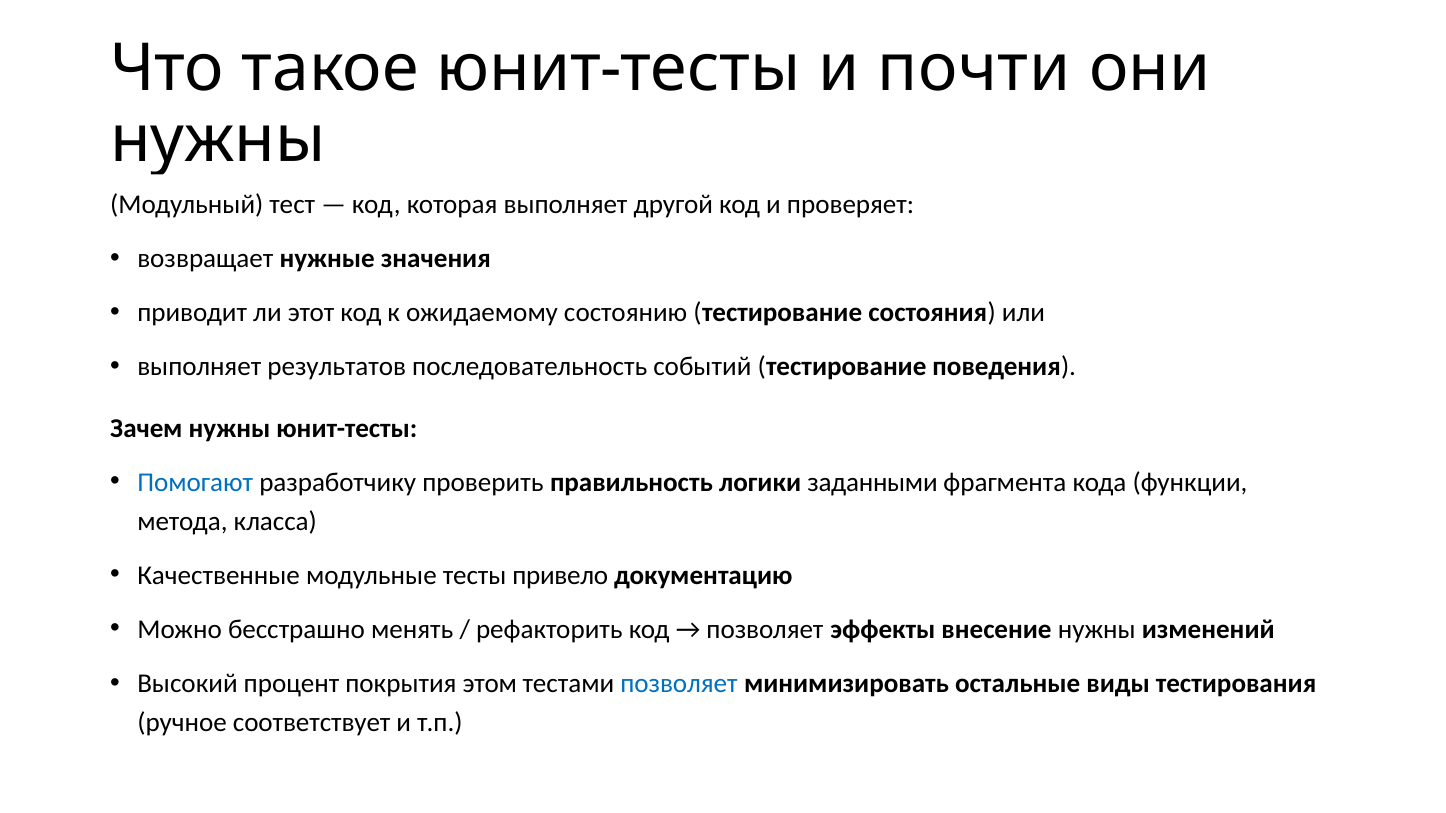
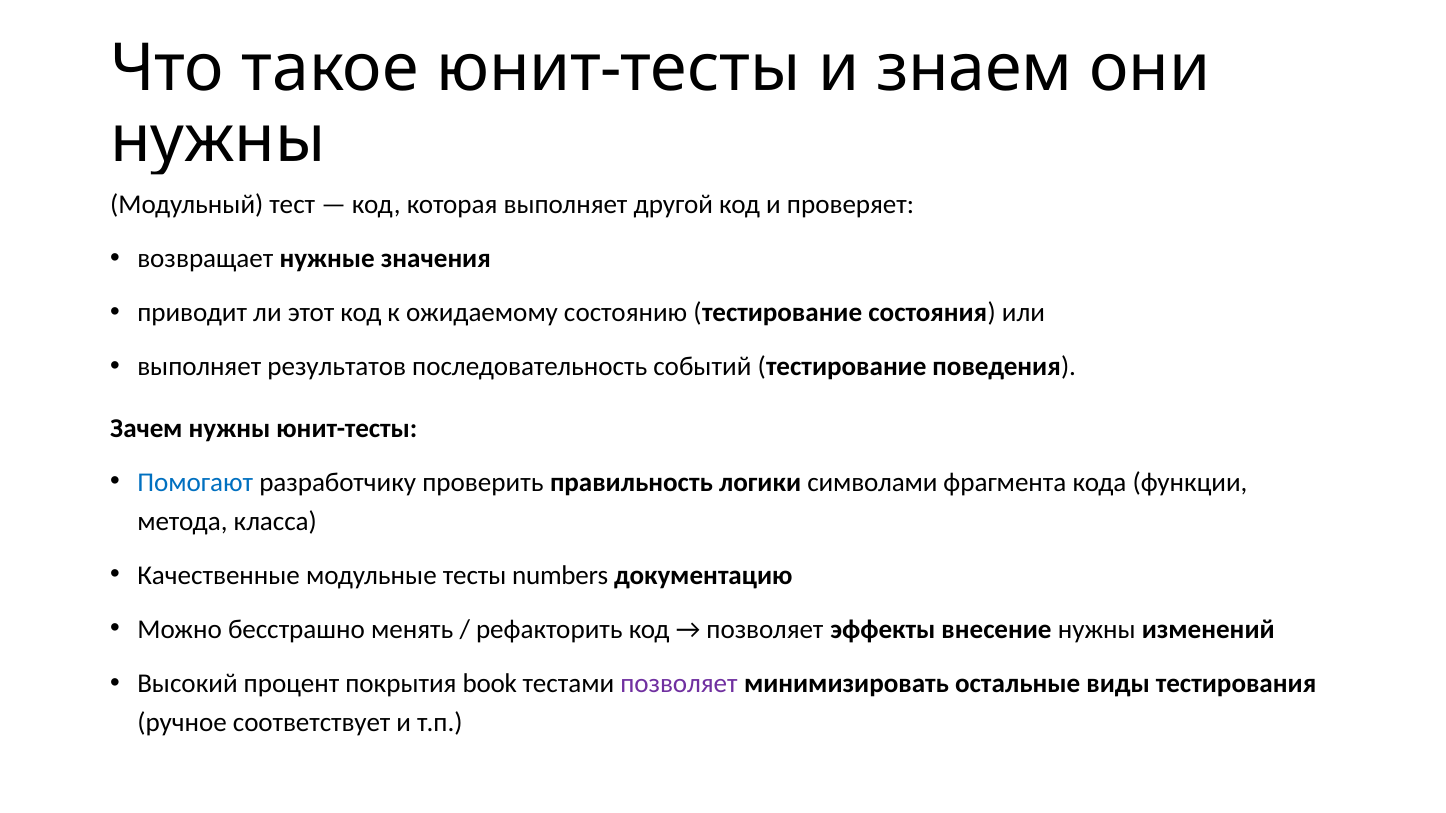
почти: почти -> знаем
заданными: заданными -> символами
привело: привело -> numbers
этом: этом -> book
позволяет at (679, 684) colour: blue -> purple
